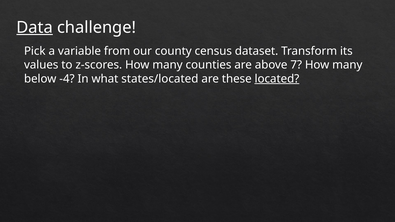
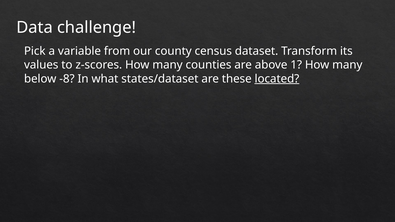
Data underline: present -> none
7: 7 -> 1
-4: -4 -> -8
states/located: states/located -> states/dataset
